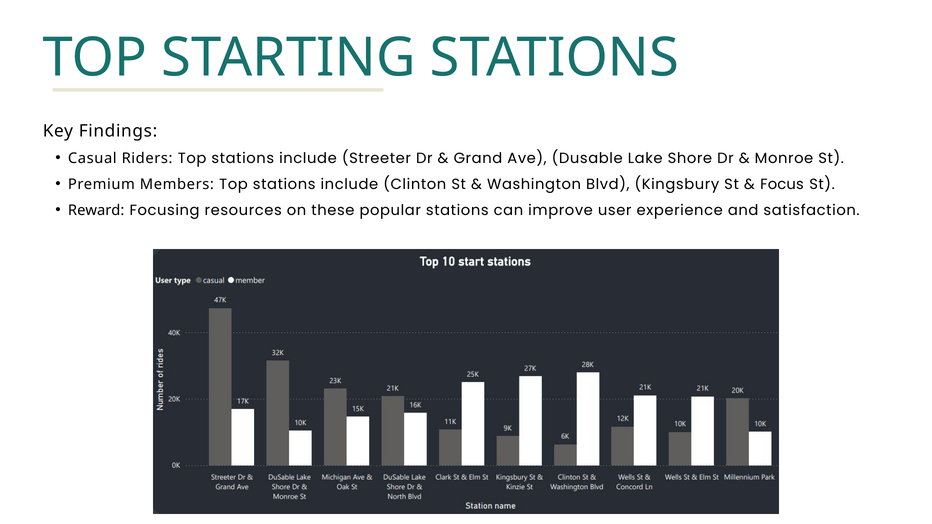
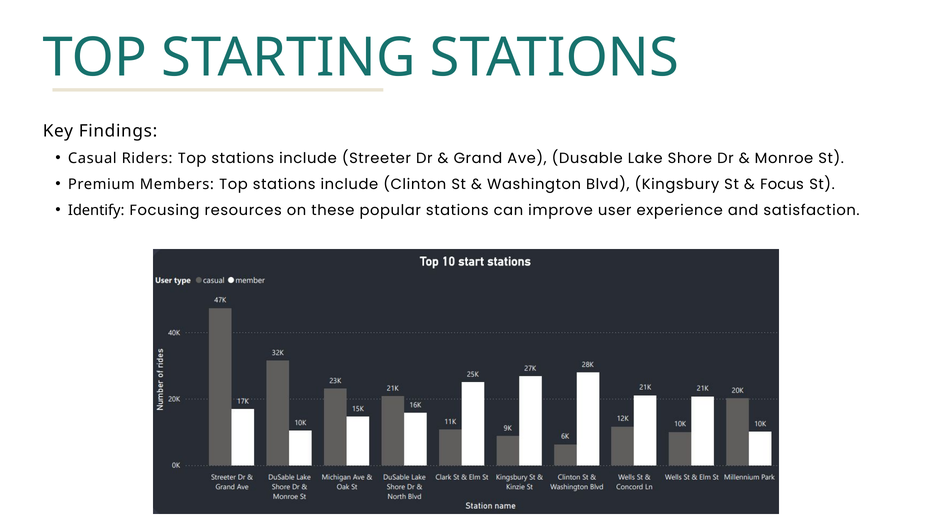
Reward: Reward -> Identify
